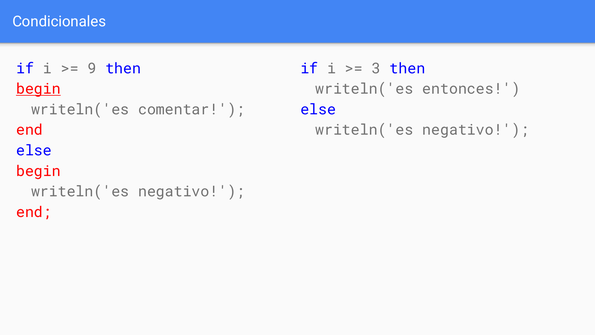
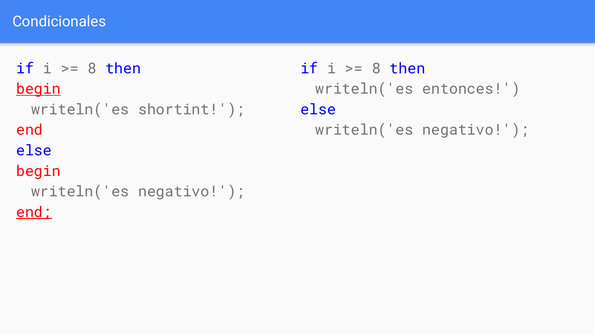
9 at (92, 68): 9 -> 8
3 at (376, 68): 3 -> 8
comentar: comentar -> shortint
end at (34, 212) underline: none -> present
